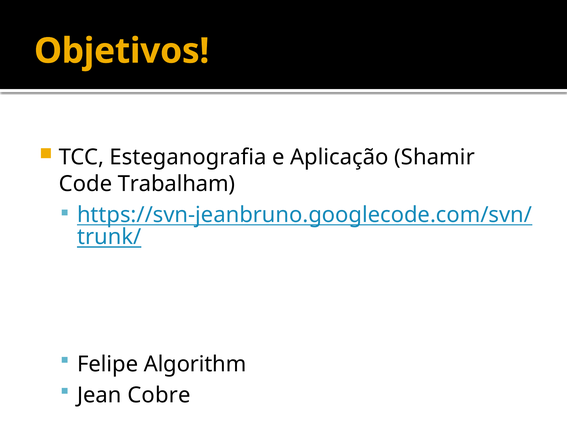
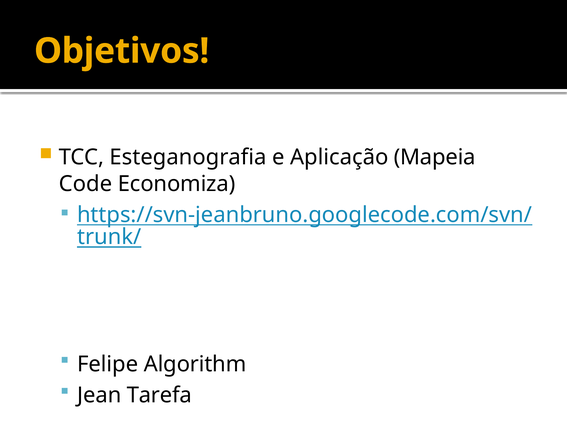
Shamir: Shamir -> Mapeia
Trabalham: Trabalham -> Economiza
Cobre: Cobre -> Tarefa
